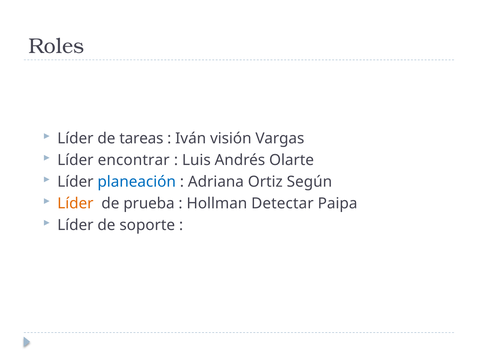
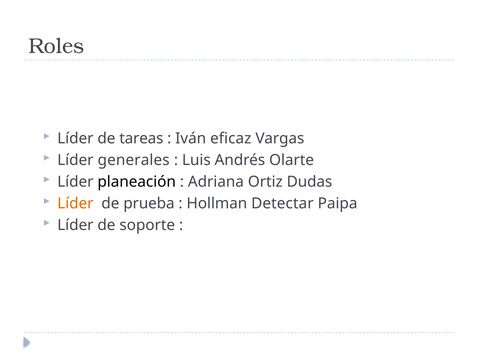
visión: visión -> eficaz
encontrar: encontrar -> generales
planeación colour: blue -> black
Según: Según -> Dudas
